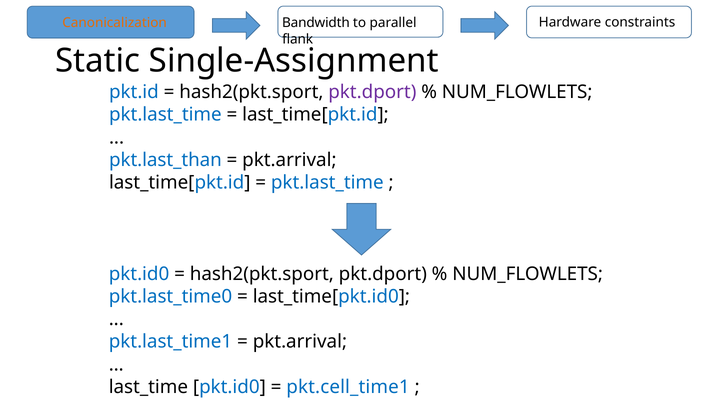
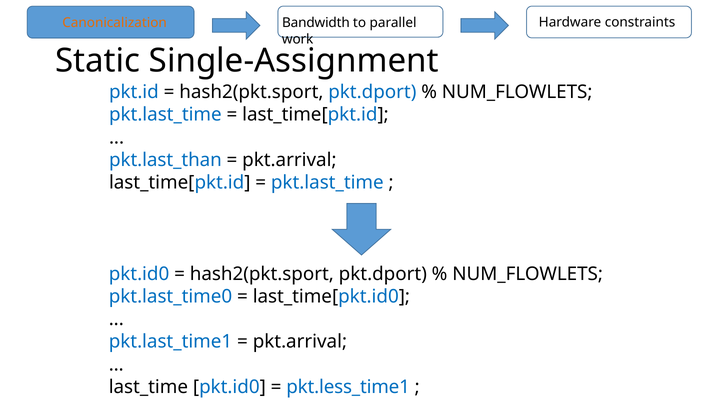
flank: flank -> work
pkt.dport at (372, 92) colour: purple -> blue
pkt.cell_time1: pkt.cell_time1 -> pkt.less_time1
